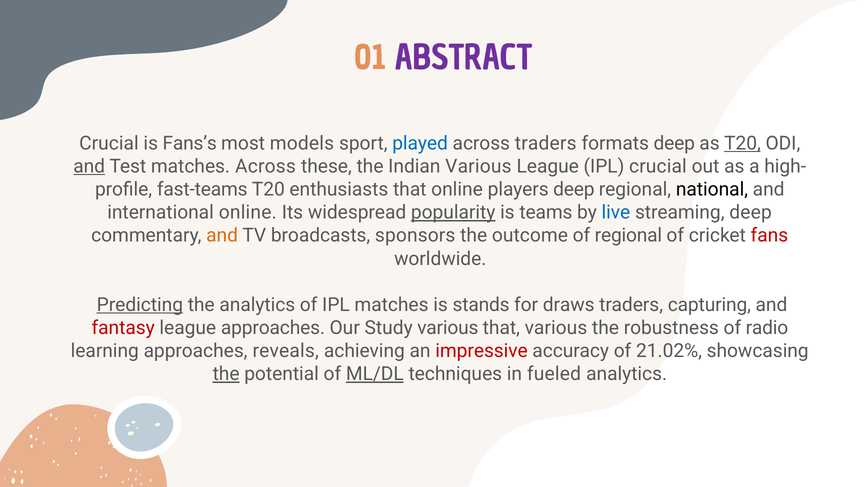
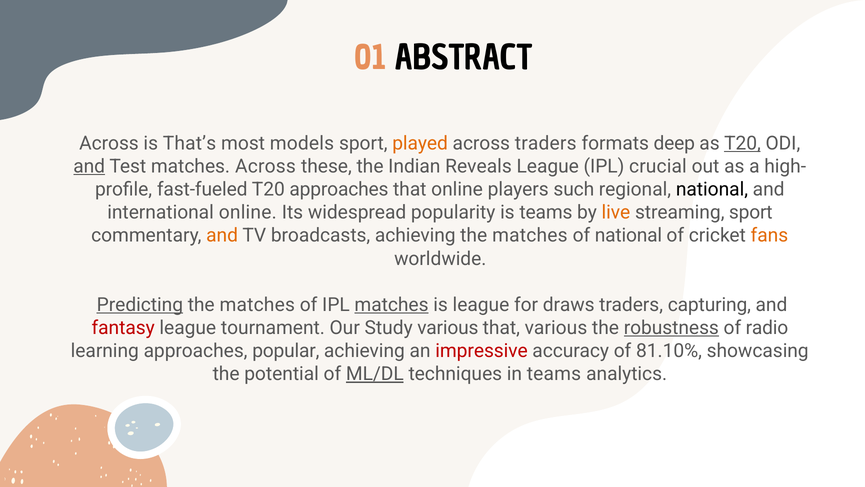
ABSTRACT colour: purple -> black
Crucial at (109, 143): Crucial -> Across
Fans’s: Fans’s -> That’s
played colour: blue -> orange
Indian Various: Various -> Reveals
fast-teams: fast-teams -> fast-fueled
T20 enthusiasts: enthusiasts -> approaches
players deep: deep -> such
popularity underline: present -> none
live colour: blue -> orange
streaming deep: deep -> sport
broadcasts sponsors: sponsors -> achieving
outcome at (530, 235): outcome -> matches
of regional: regional -> national
fans colour: red -> orange
analytics at (257, 305): analytics -> matches
matches at (392, 305) underline: none -> present
is stands: stands -> league
league approaches: approaches -> tournament
robustness underline: none -> present
reveals: reveals -> popular
21.02%: 21.02% -> 81.10%
the at (226, 374) underline: present -> none
in fueled: fueled -> teams
